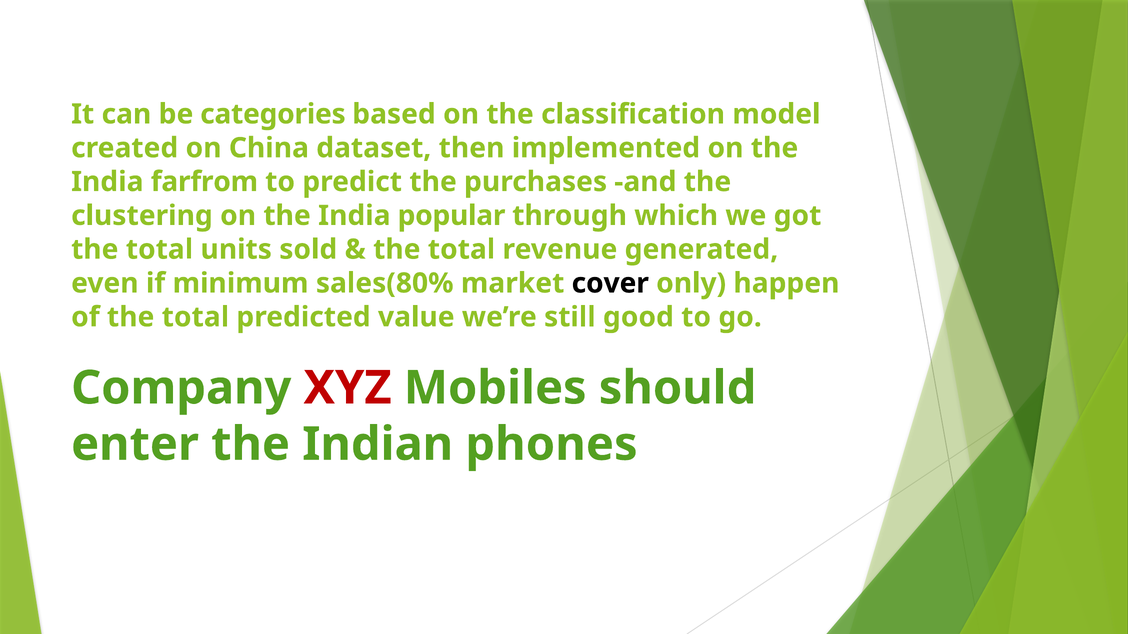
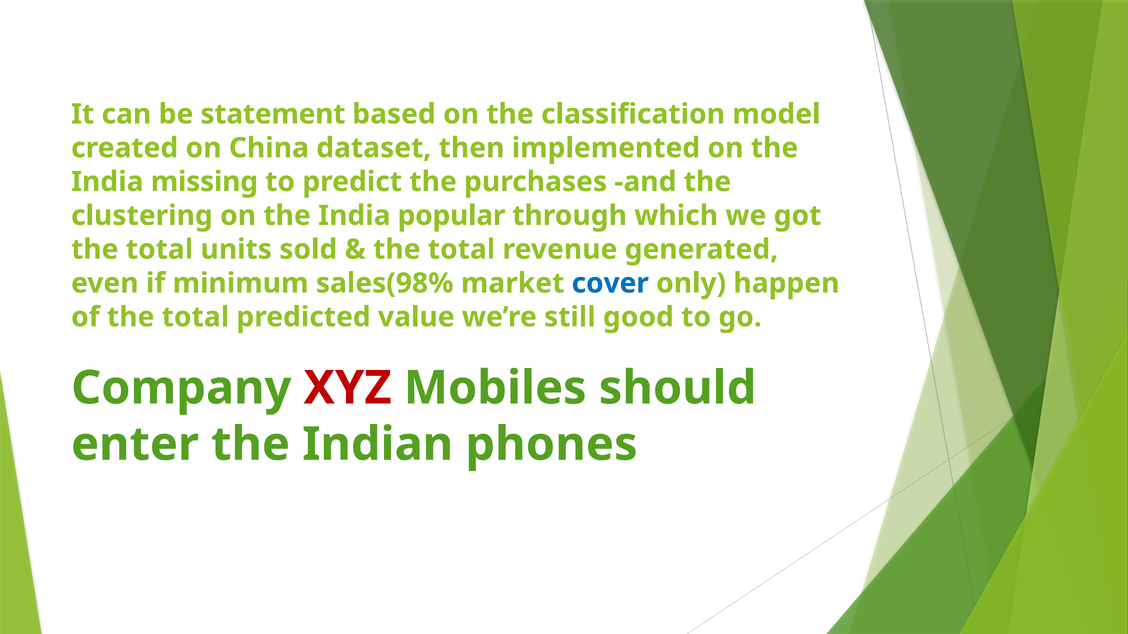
categories: categories -> statement
farfrom: farfrom -> missing
sales(80%: sales(80% -> sales(98%
cover colour: black -> blue
